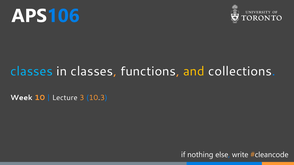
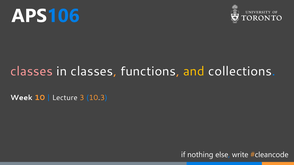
classes at (32, 72) colour: light blue -> pink
